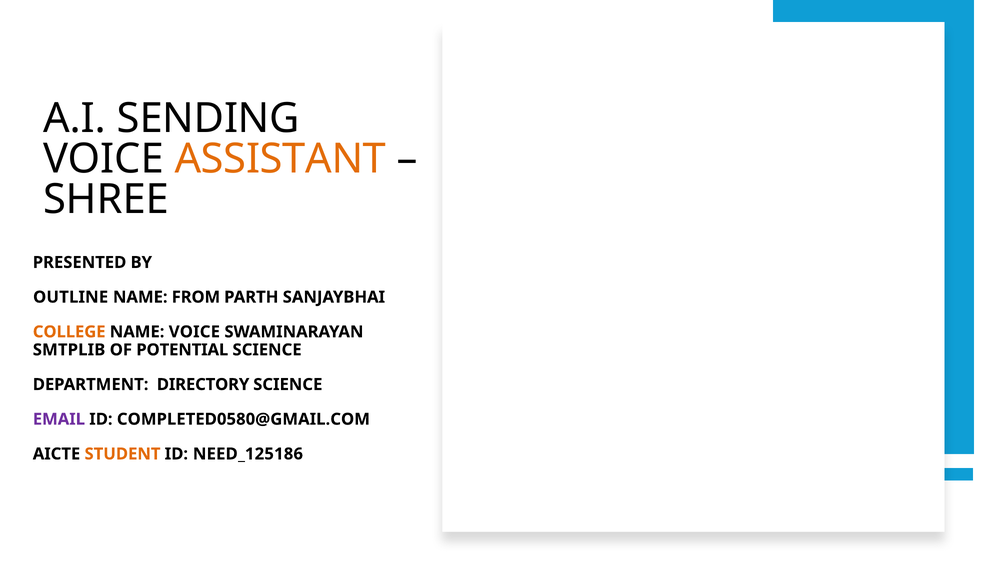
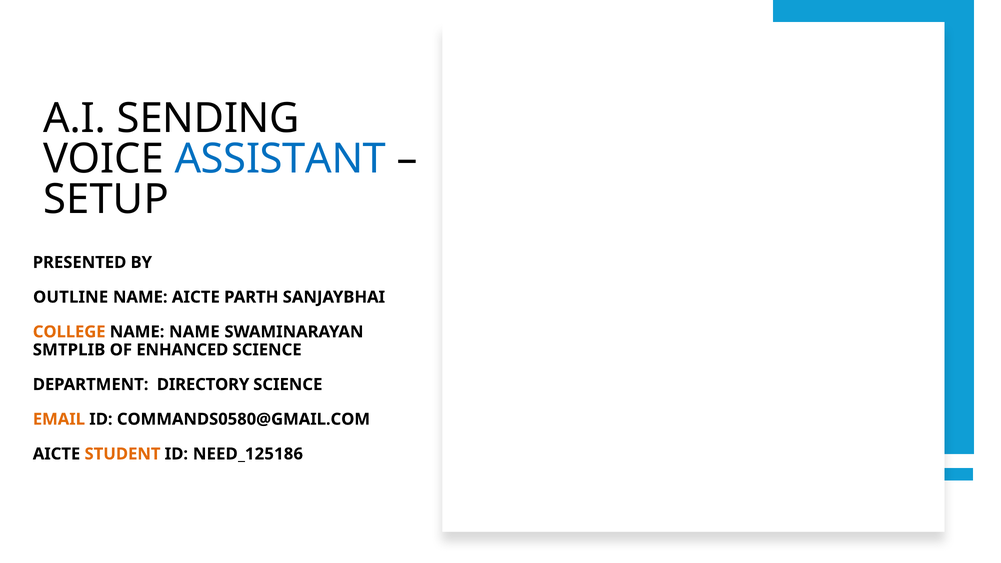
ASSISTANT colour: orange -> blue
SHREE: SHREE -> SETUP
NAME FROM: FROM -> AICTE
NAME VOICE: VOICE -> NAME
POTENTIAL: POTENTIAL -> ENHANCED
EMAIL colour: purple -> orange
COMPLETED0580@GMAIL.COM: COMPLETED0580@GMAIL.COM -> COMMANDS0580@GMAIL.COM
